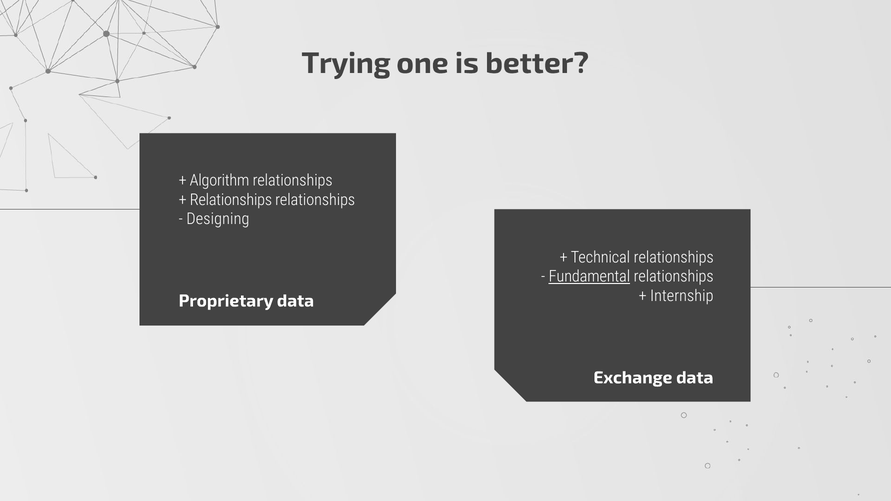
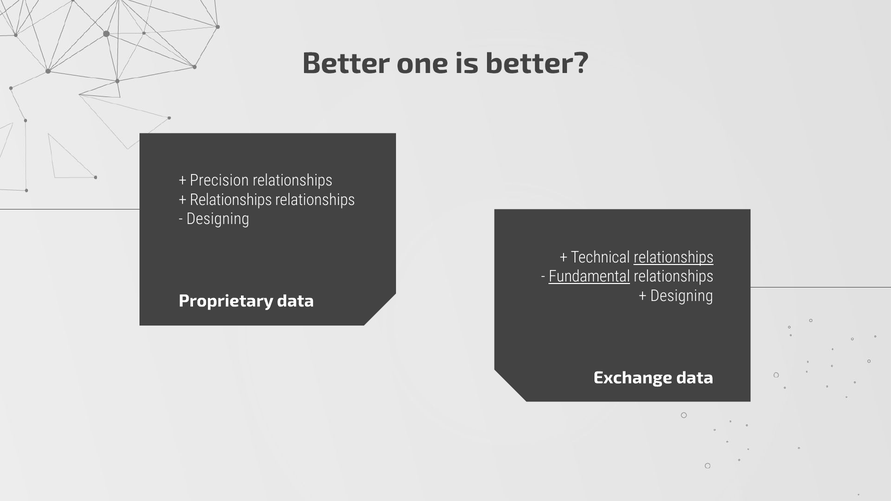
Trying at (346, 63): Trying -> Better
Algorithm: Algorithm -> Precision
relationships at (674, 257) underline: none -> present
Internship at (682, 296): Internship -> Designing
